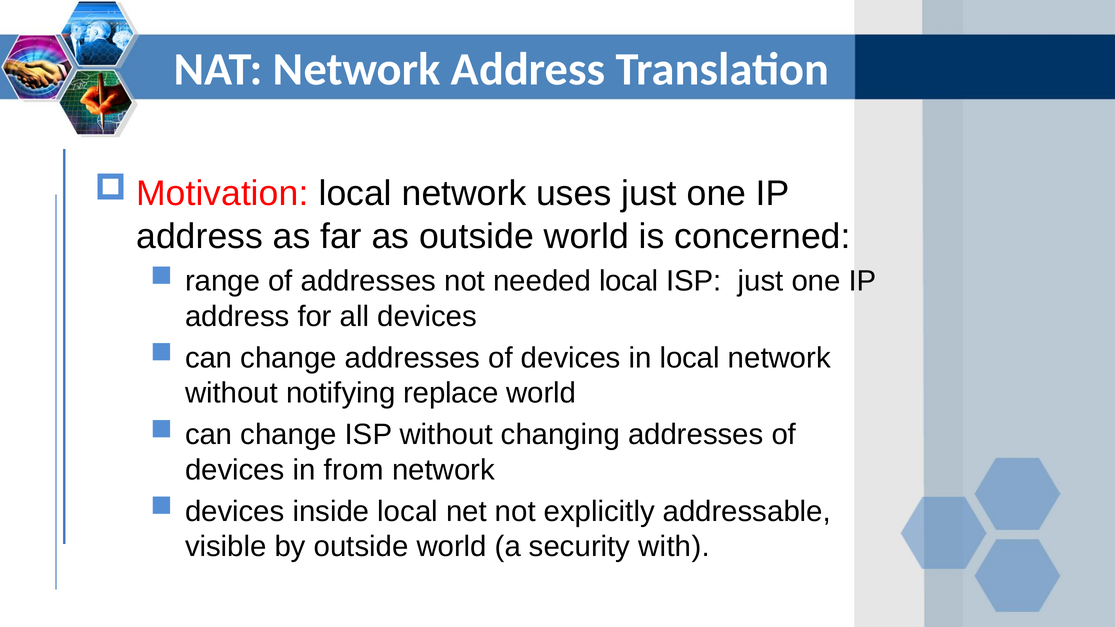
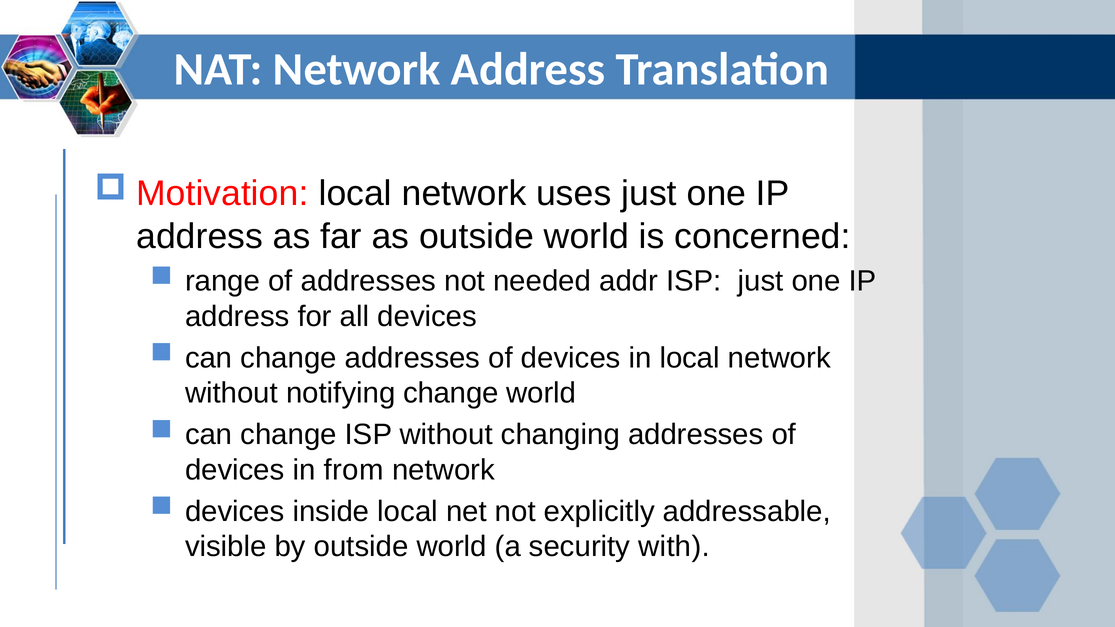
needed local: local -> addr
notifying replace: replace -> change
